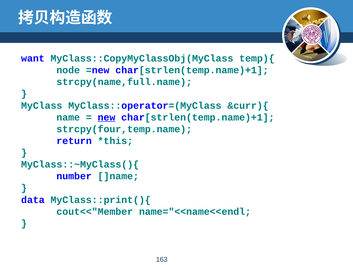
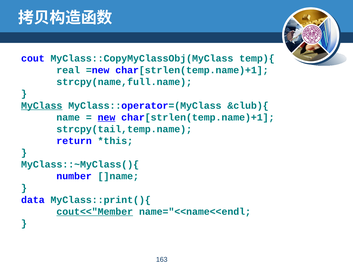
want: want -> cout
node: node -> real
MyClass underline: none -> present
&curr){: &curr){ -> &club){
strcpy(four,temp.name: strcpy(four,temp.name -> strcpy(tail,temp.name
cout<<"Member underline: none -> present
